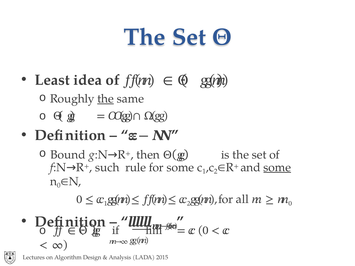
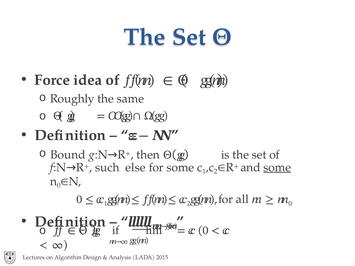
Least: Least -> Force
the at (106, 99) underline: present -> none
rule: rule -> else
